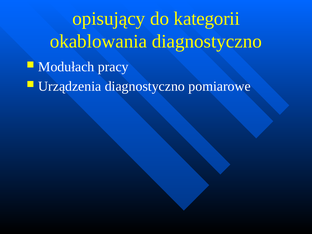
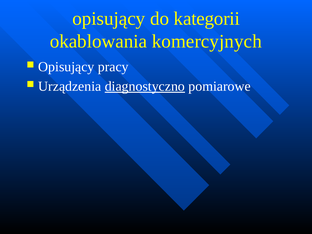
okablowania diagnostyczno: diagnostyczno -> komercyjnych
Modułach at (66, 67): Modułach -> Opisujący
diagnostyczno at (145, 86) underline: none -> present
